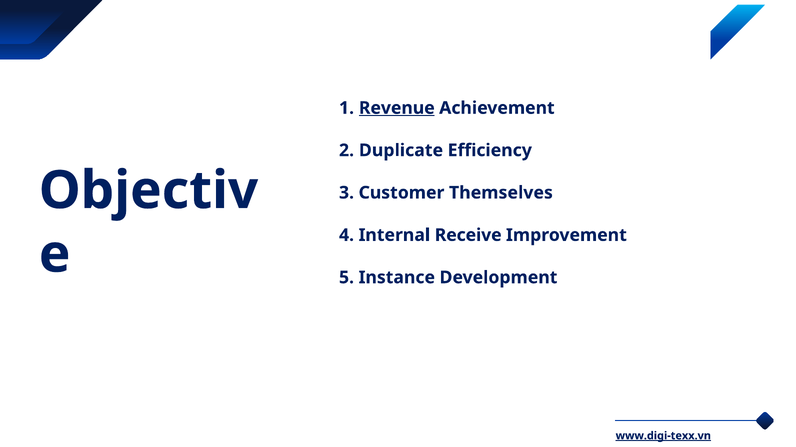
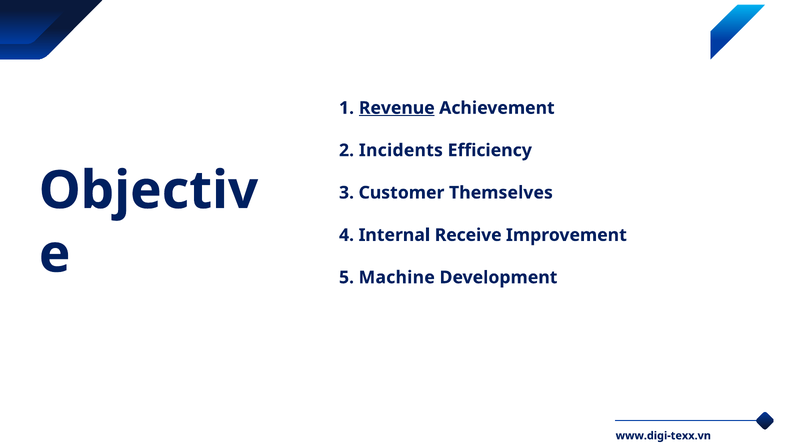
Duplicate: Duplicate -> Incidents
Instance: Instance -> Machine
www.digi-texx.vn underline: present -> none
